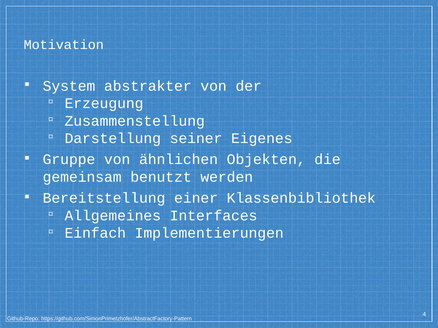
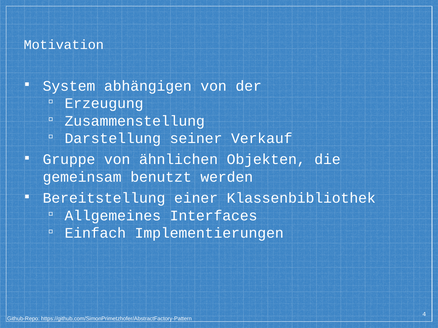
abstrakter: abstrakter -> abhängigen
Eigenes: Eigenes -> Verkauf
